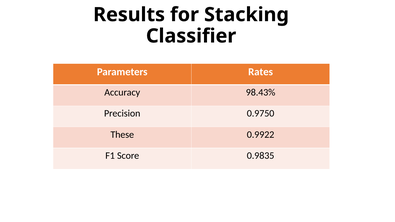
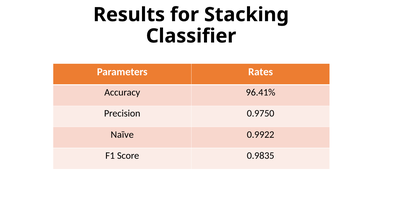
98.43%: 98.43% -> 96.41%
These: These -> Naïve
